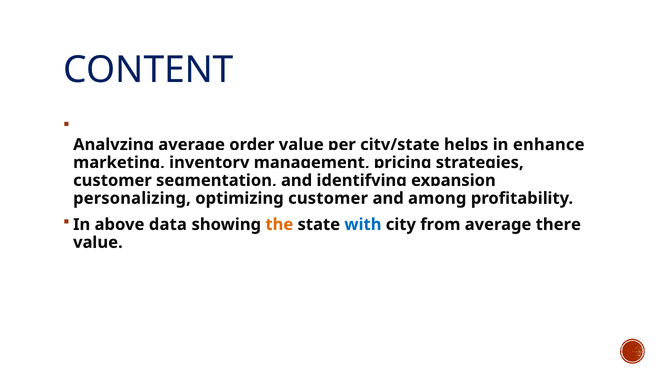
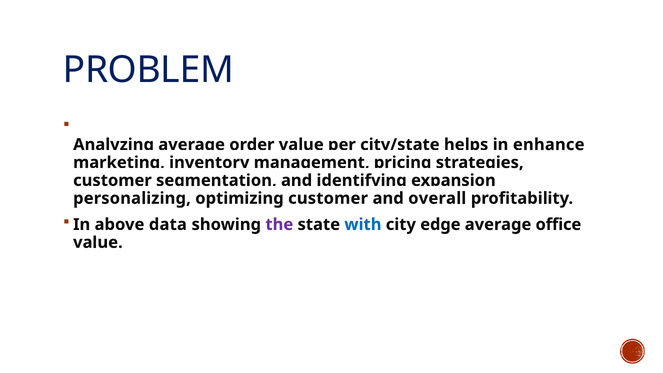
CONTENT: CONTENT -> PROBLEM
among: among -> overall
the colour: orange -> purple
from: from -> edge
there: there -> office
